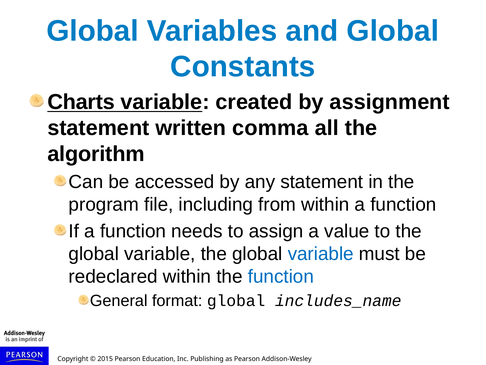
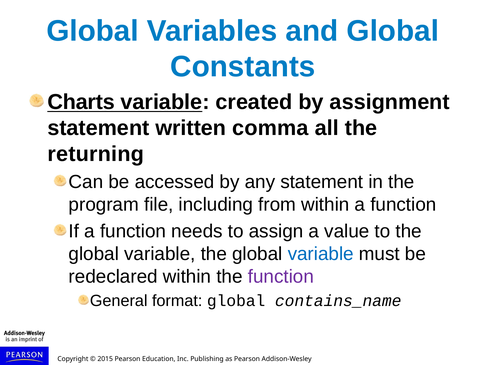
algorithm: algorithm -> returning
function at (281, 276) colour: blue -> purple
includes_name: includes_name -> contains_name
